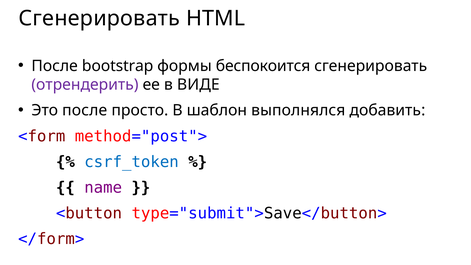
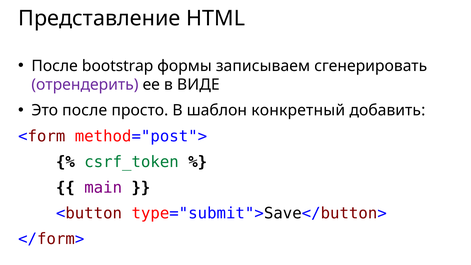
Сгенерировать at (99, 18): Сгенерировать -> Представление
беспокоится: беспокоится -> записываем
выполнялся: выполнялся -> конкретный
csrf_token colour: blue -> green
name: name -> main
